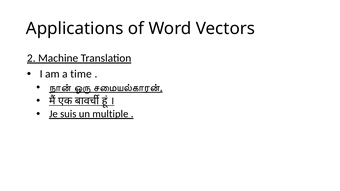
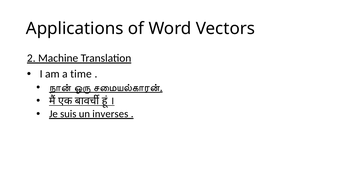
multiple: multiple -> inverses
